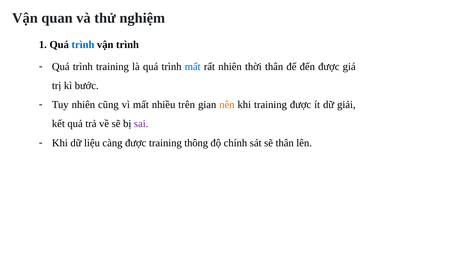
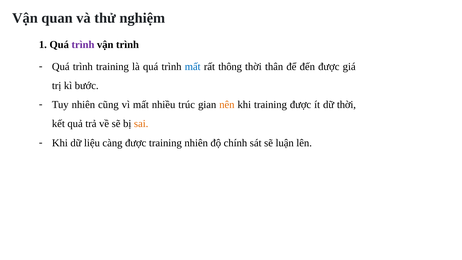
trình at (83, 45) colour: blue -> purple
rất nhiên: nhiên -> thông
trên: trên -> trúc
dữ giải: giải -> thời
sai colour: purple -> orange
training thông: thông -> nhiên
sẽ thân: thân -> luận
